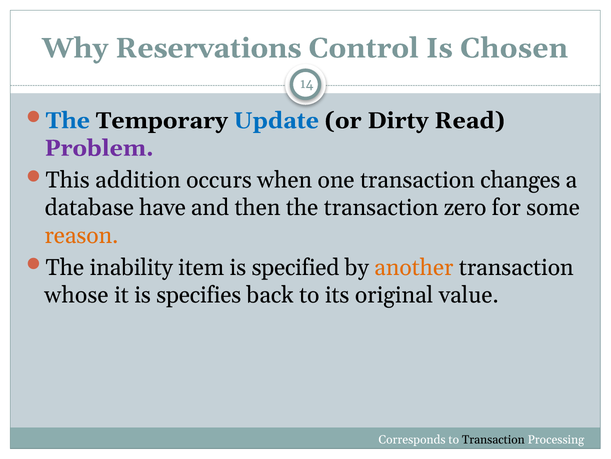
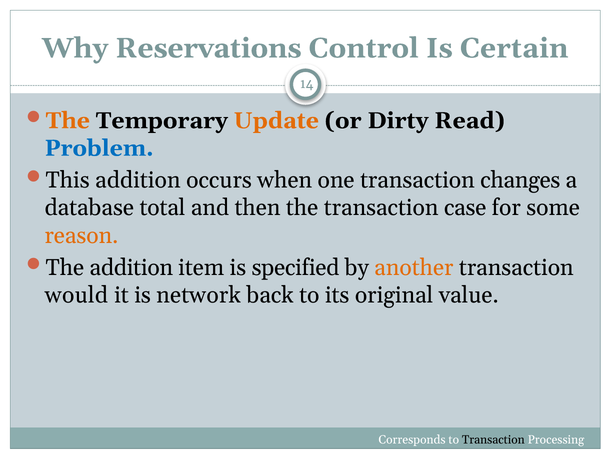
Chosen: Chosen -> Certain
The at (68, 120) colour: blue -> orange
Update colour: blue -> orange
Problem colour: purple -> blue
have: have -> total
zero: zero -> case
The inability: inability -> addition
whose: whose -> would
specifies: specifies -> network
